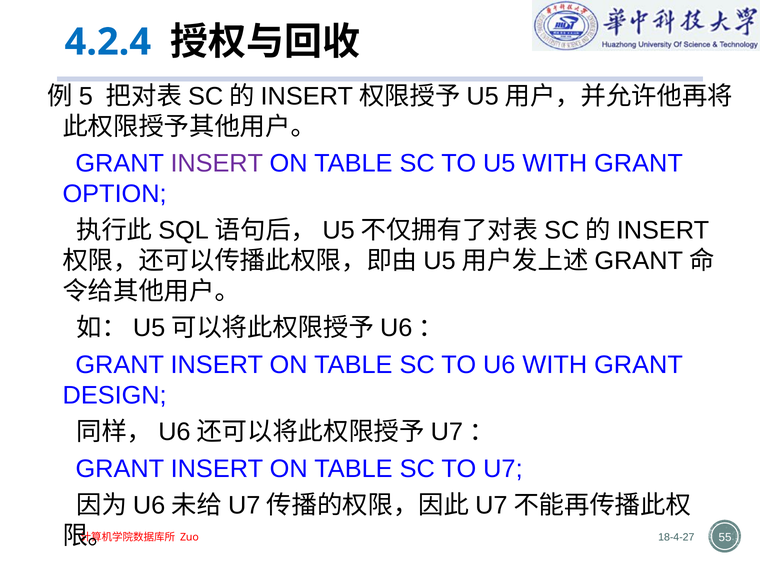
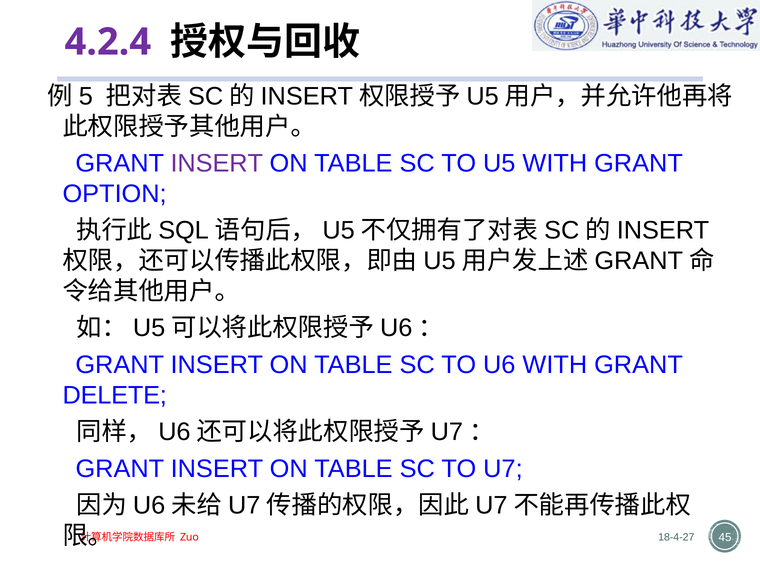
4.2.4 colour: blue -> purple
DESIGN: DESIGN -> DELETE
55: 55 -> 45
